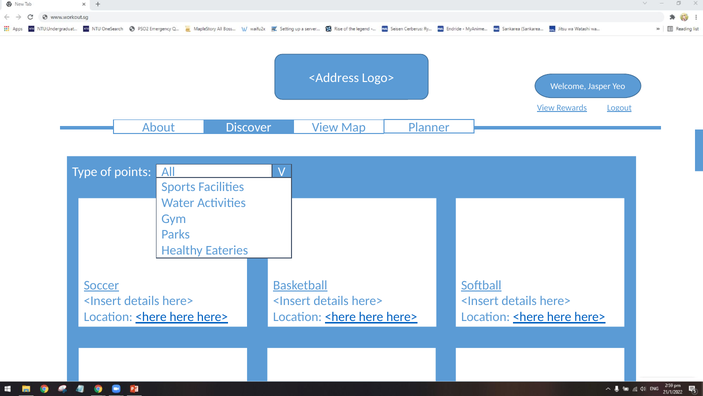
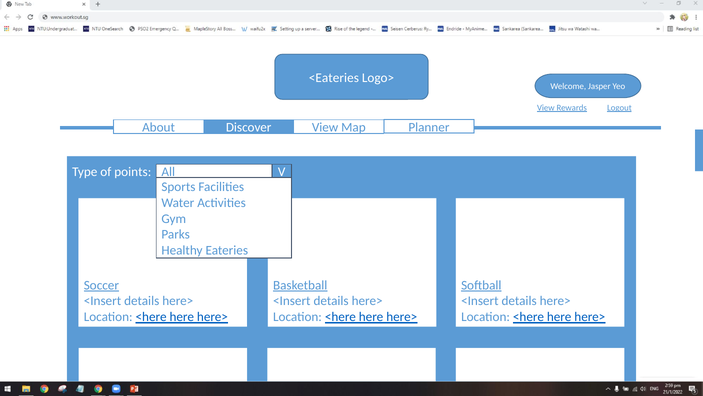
<Address: <Address -> <Eateries
